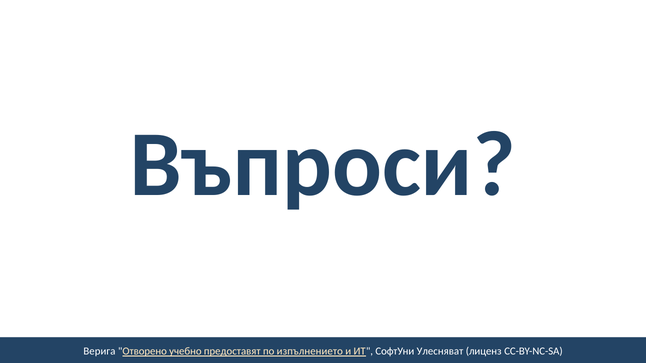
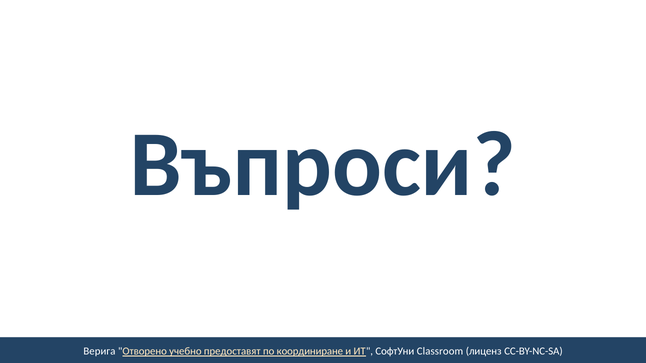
изпълнението: изпълнението -> координиране
Улесняват: Улесняват -> Classroom
